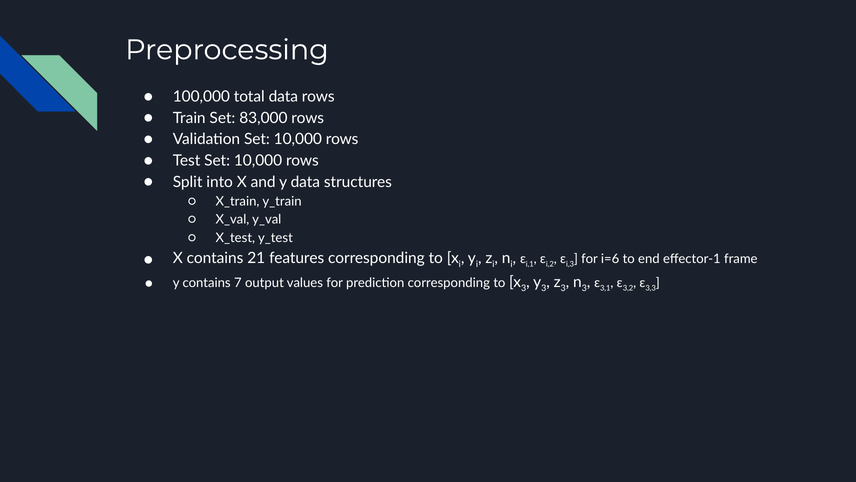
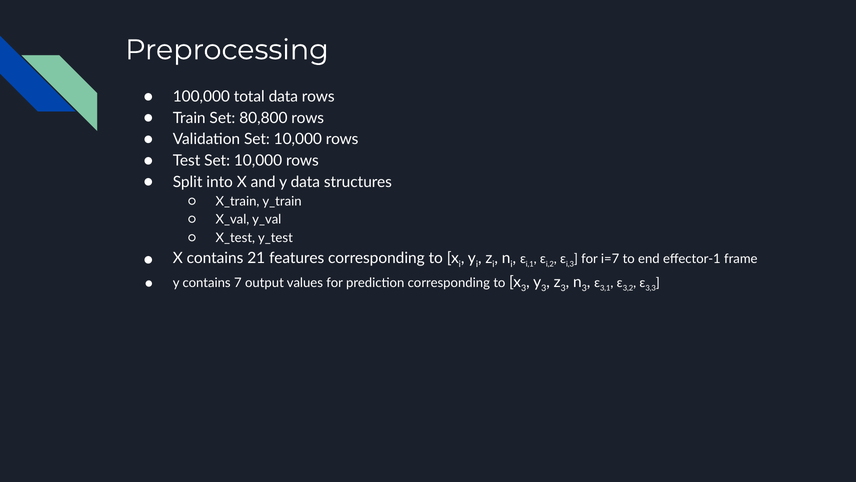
83,000: 83,000 -> 80,800
i=6: i=6 -> i=7
